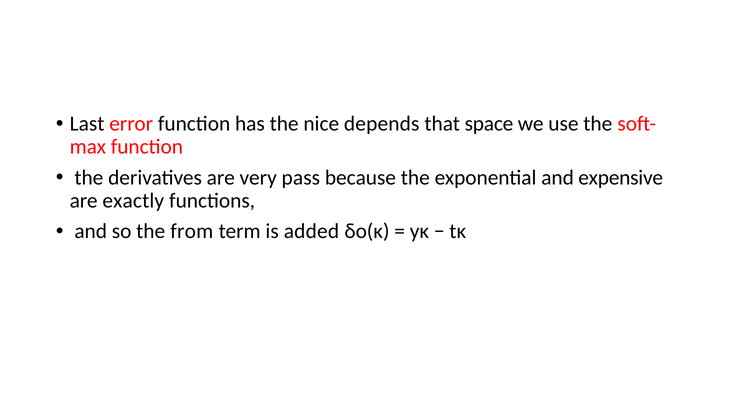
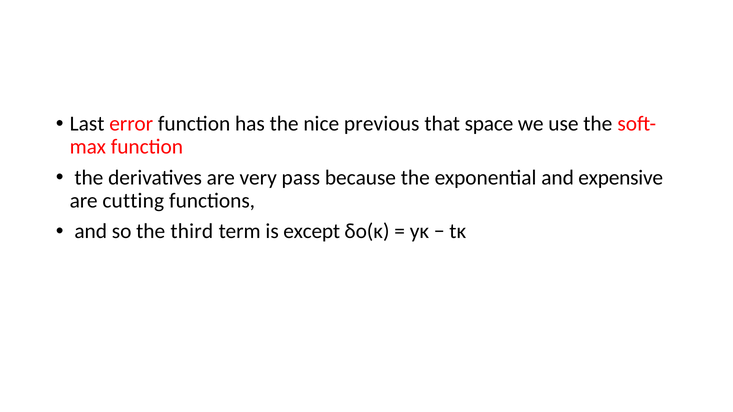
depends: depends -> previous
exactly: exactly -> cutting
from: from -> third
added: added -> except
